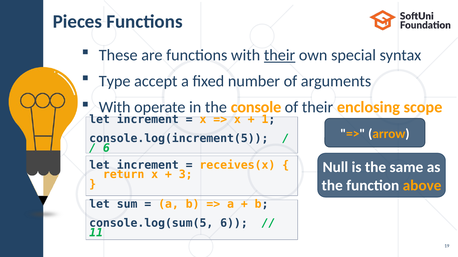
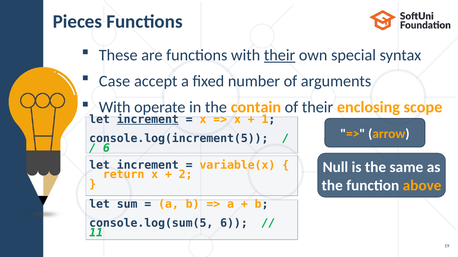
Type: Type -> Case
console: console -> contain
increment at (148, 120) underline: none -> present
receives(x: receives(x -> variable(x
3: 3 -> 2
